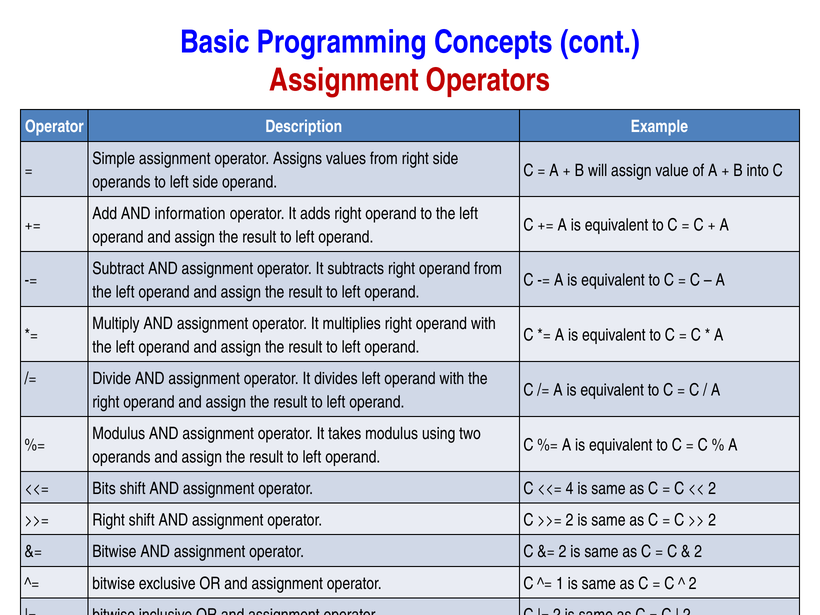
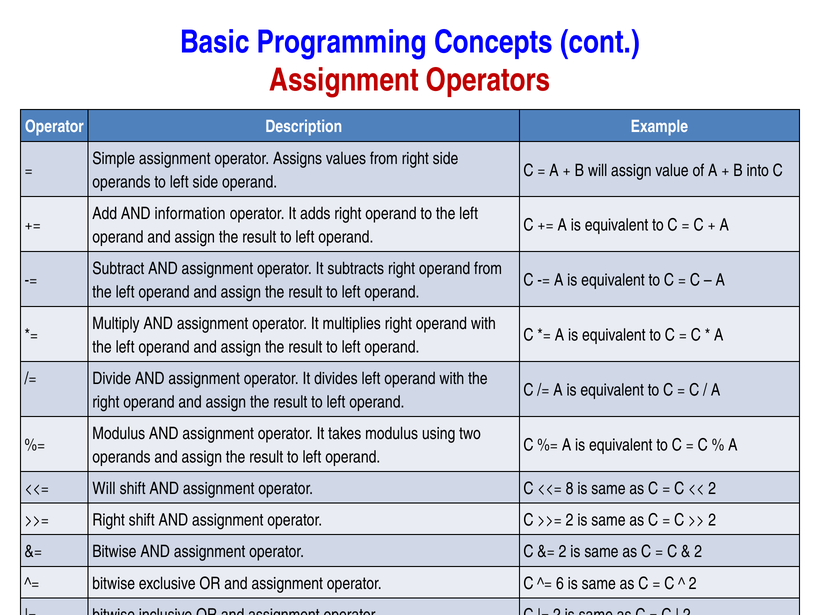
Bits at (104, 489): Bits -> Will
4: 4 -> 8
1: 1 -> 6
